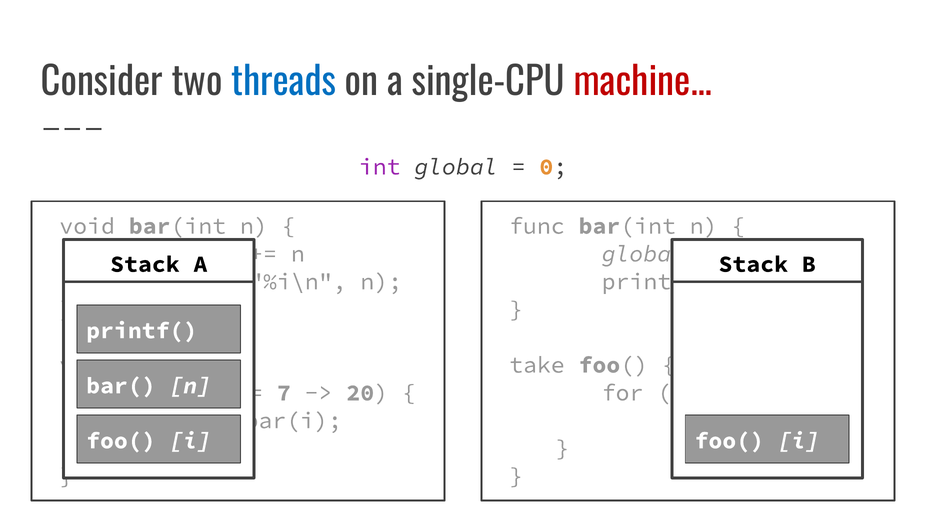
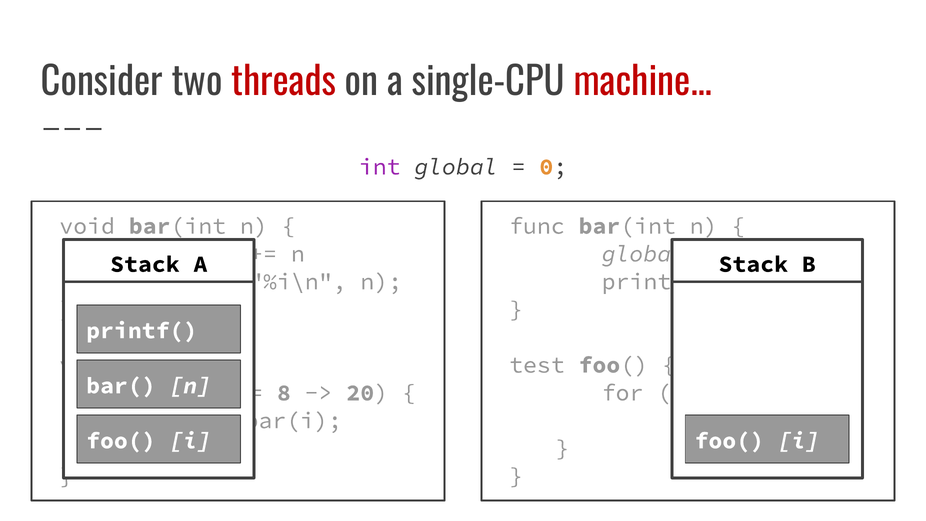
threads colour: blue -> red
take: take -> test
7: 7 -> 8
